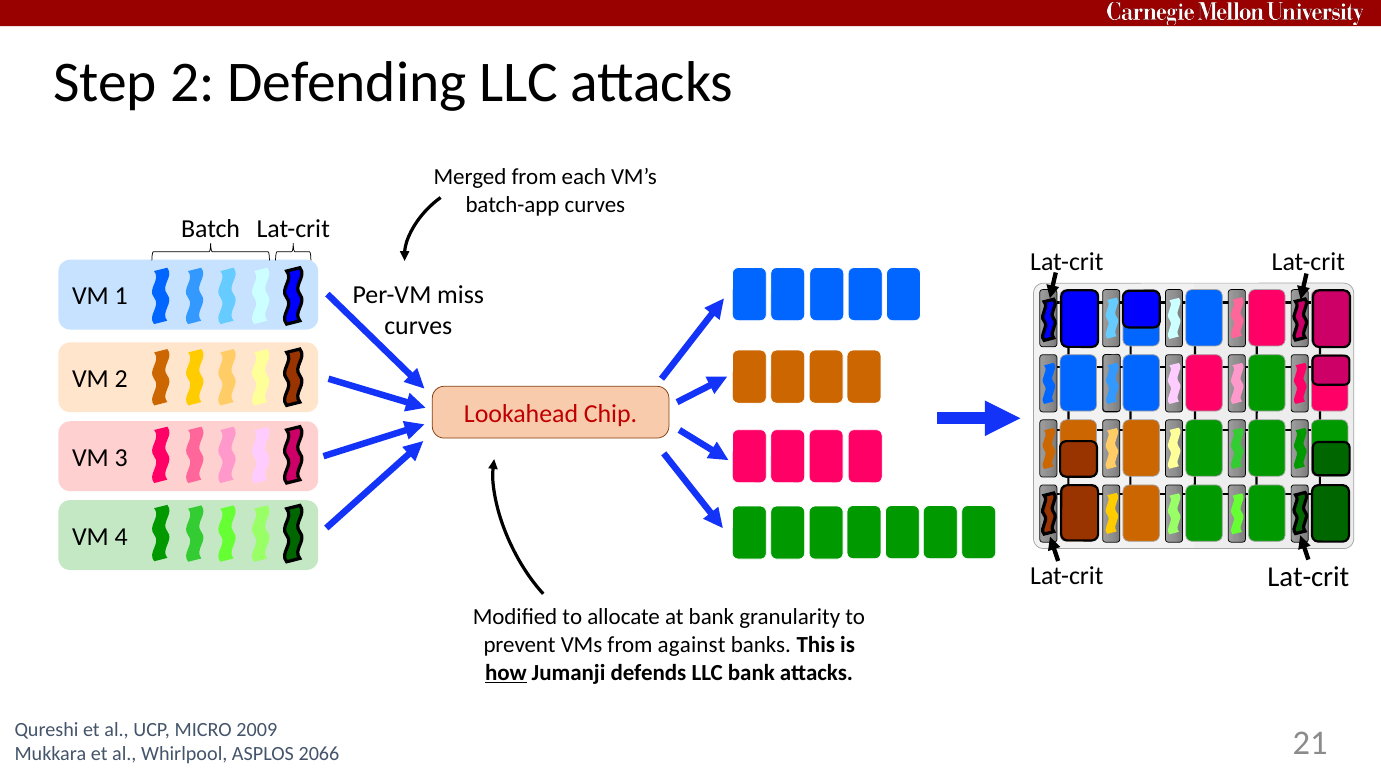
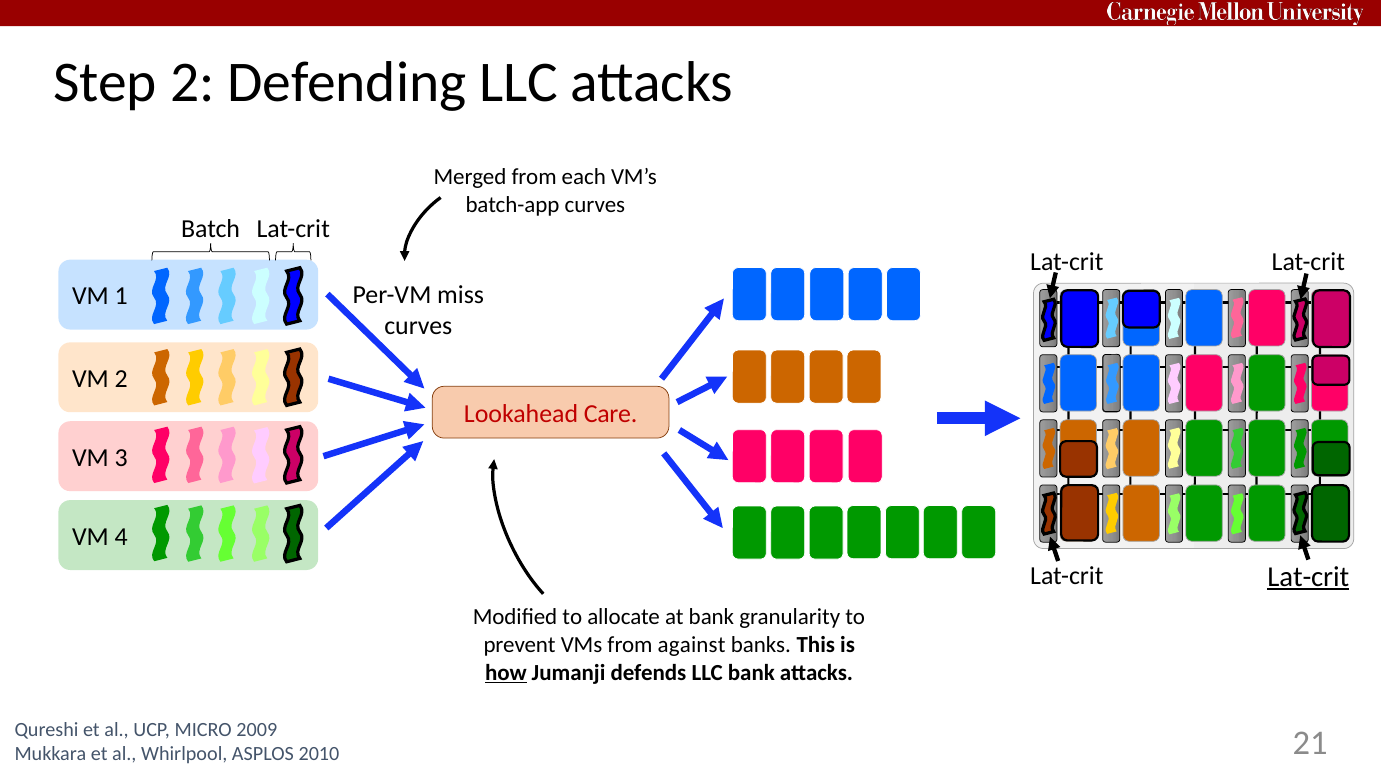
Chip: Chip -> Care
Lat-crit at (1308, 577) underline: none -> present
2066: 2066 -> 2010
